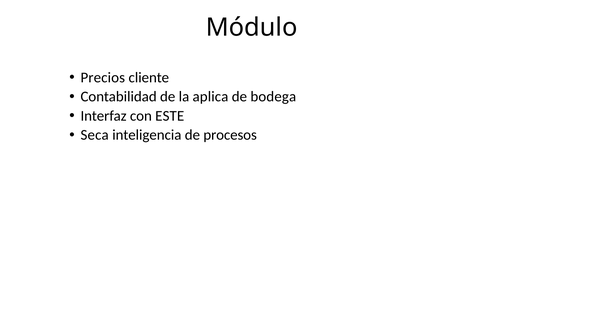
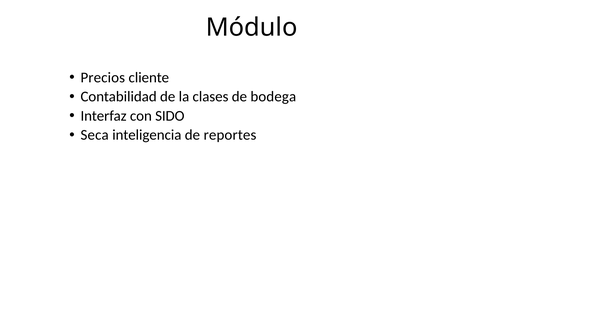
aplica: aplica -> clases
ESTE: ESTE -> SIDO
procesos: procesos -> reportes
